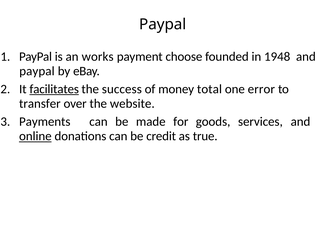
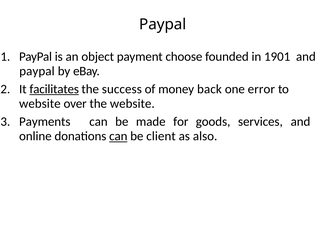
works: works -> object
1948: 1948 -> 1901
total: total -> back
transfer at (40, 104): transfer -> website
online underline: present -> none
can at (118, 136) underline: none -> present
credit: credit -> client
true: true -> also
